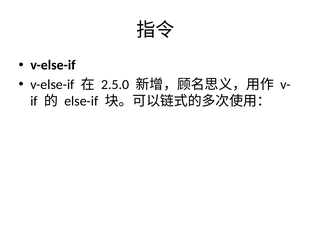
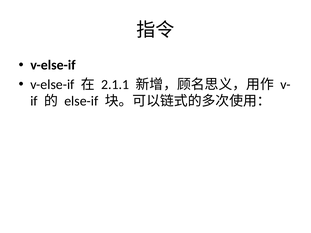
2.5.0: 2.5.0 -> 2.1.1
